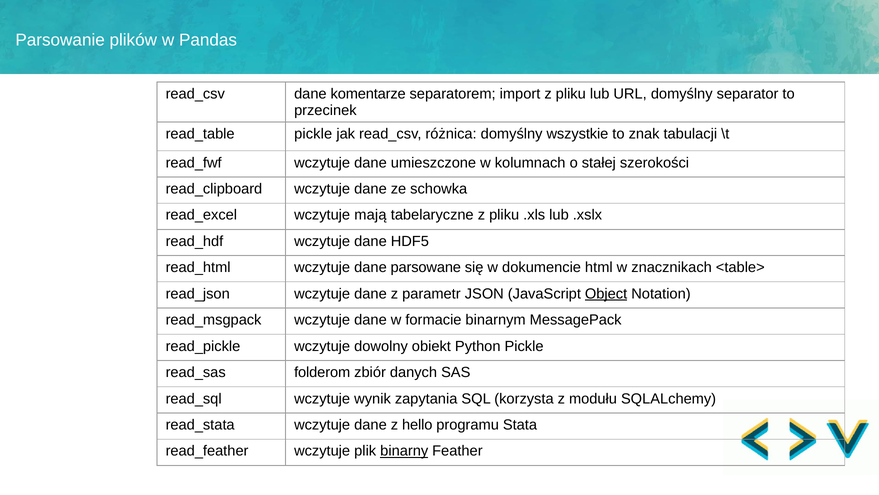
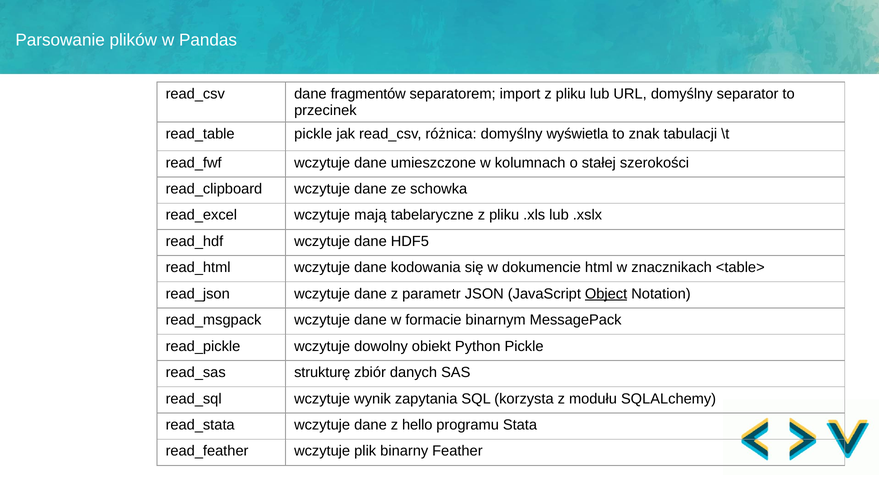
komentarze: komentarze -> fragmentów
wszystkie: wszystkie -> wyświetla
parsowane: parsowane -> kodowania
folderom: folderom -> strukturę
binarny underline: present -> none
